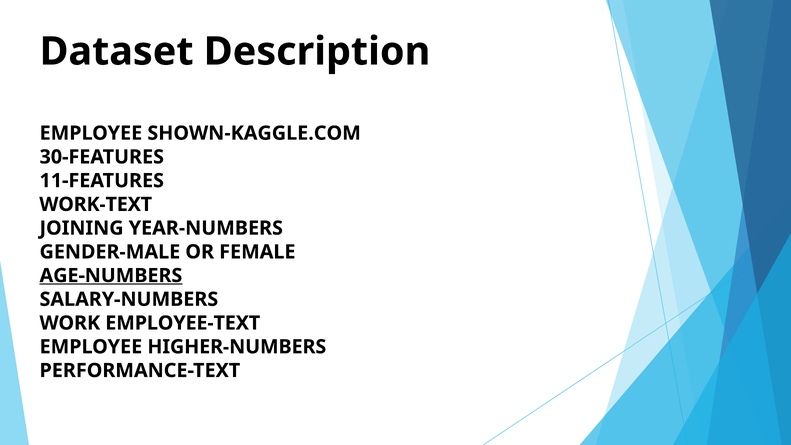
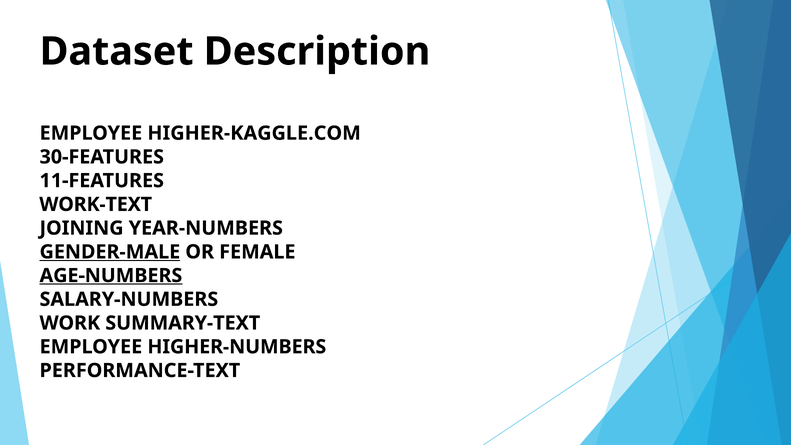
SHOWN-KAGGLE.COM: SHOWN-KAGGLE.COM -> HIGHER-KAGGLE.COM
GENDER-MALE underline: none -> present
EMPLOYEE-TEXT: EMPLOYEE-TEXT -> SUMMARY-TEXT
